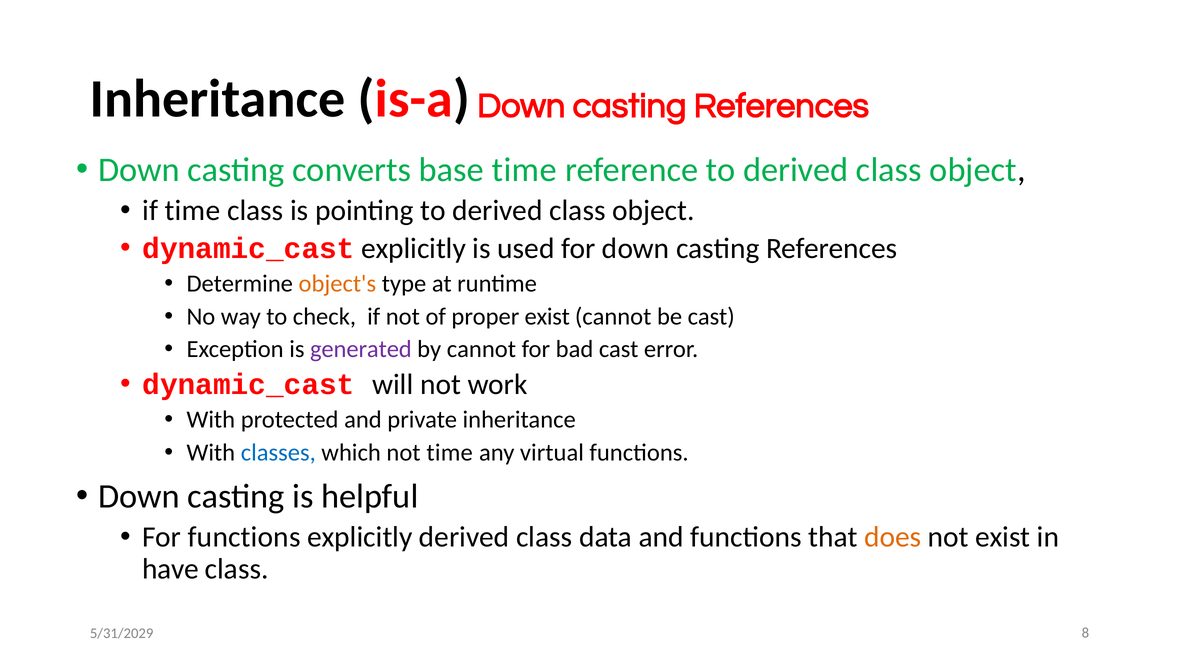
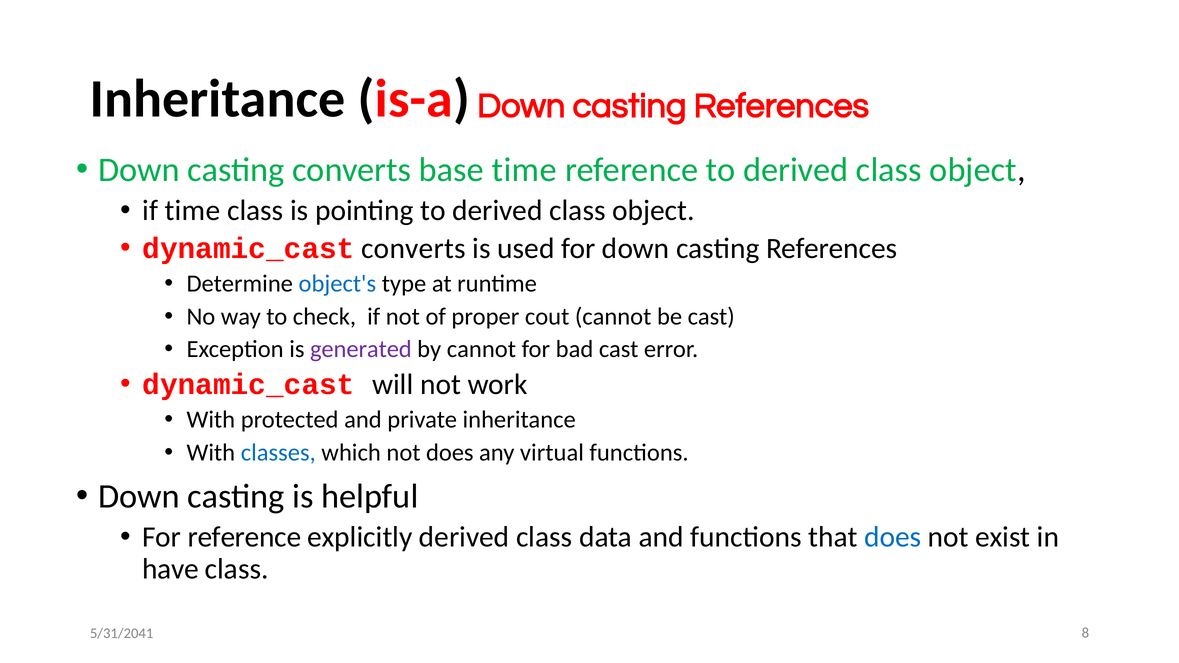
dynamic_cast explicitly: explicitly -> converts
object's colour: orange -> blue
proper exist: exist -> cout
not time: time -> does
For functions: functions -> reference
does at (893, 537) colour: orange -> blue
5/31/2029: 5/31/2029 -> 5/31/2041
